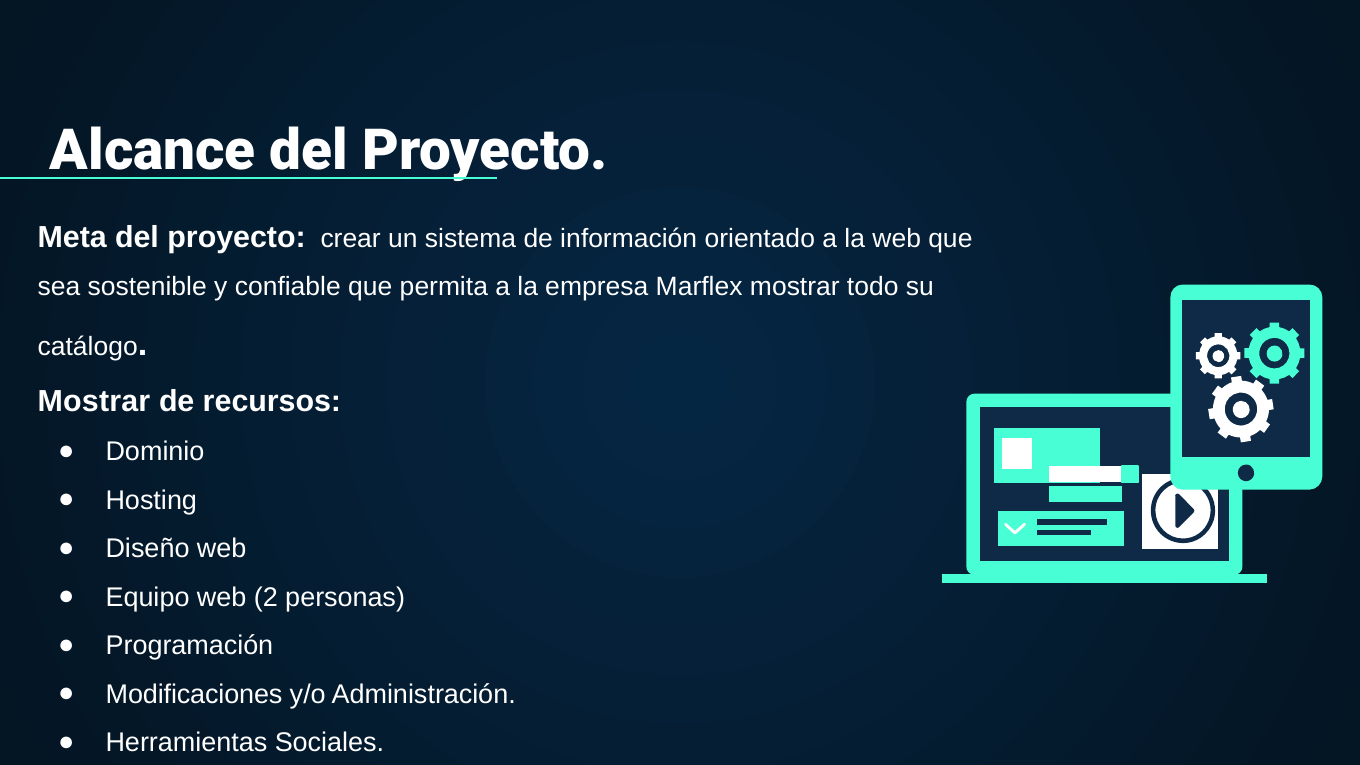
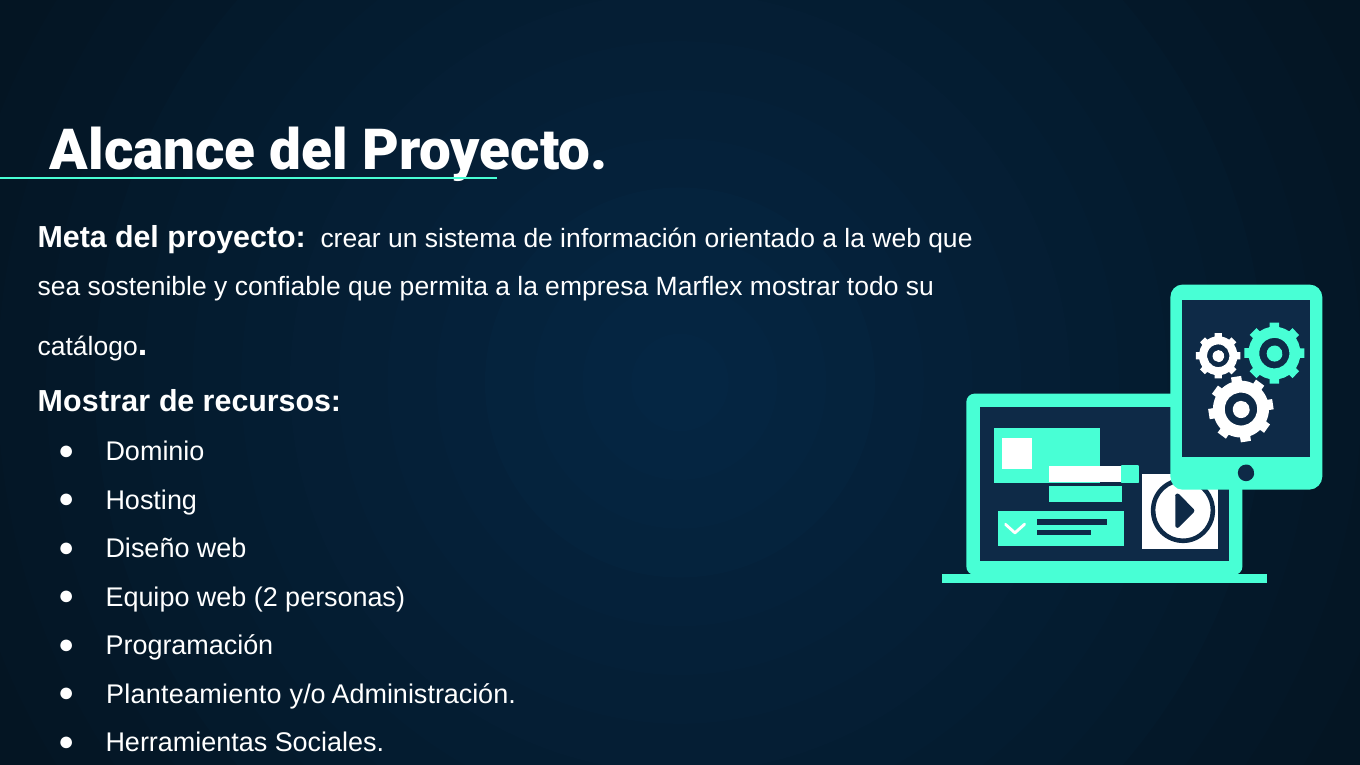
Modificaciones: Modificaciones -> Planteamiento
